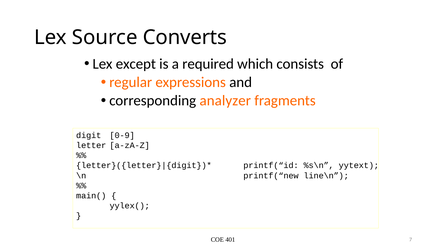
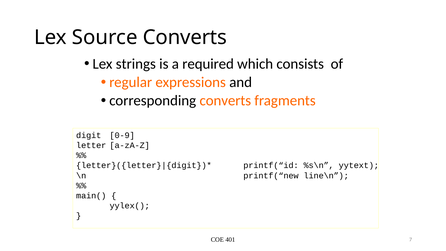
except: except -> strings
corresponding analyzer: analyzer -> converts
